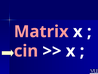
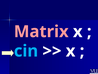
cin colour: pink -> light blue
